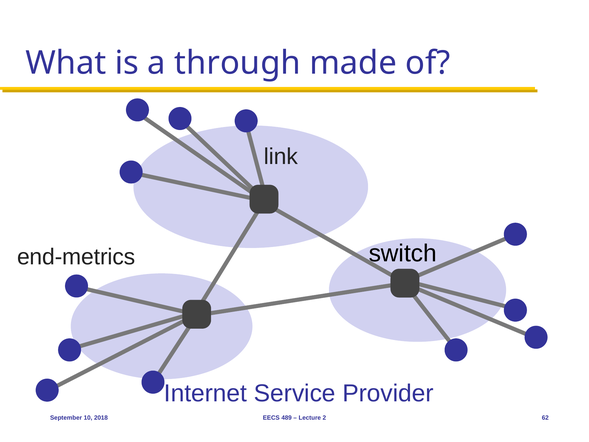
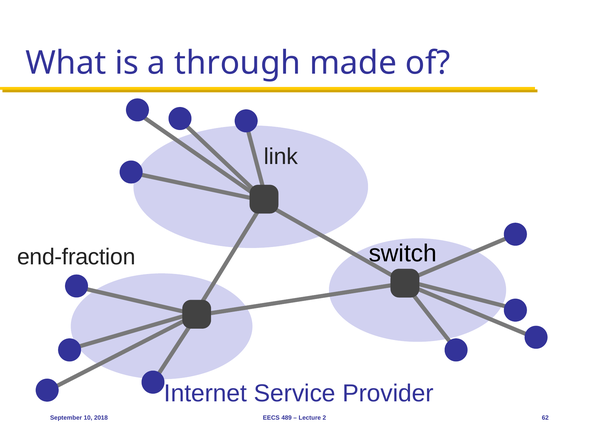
end-metrics: end-metrics -> end-fraction
